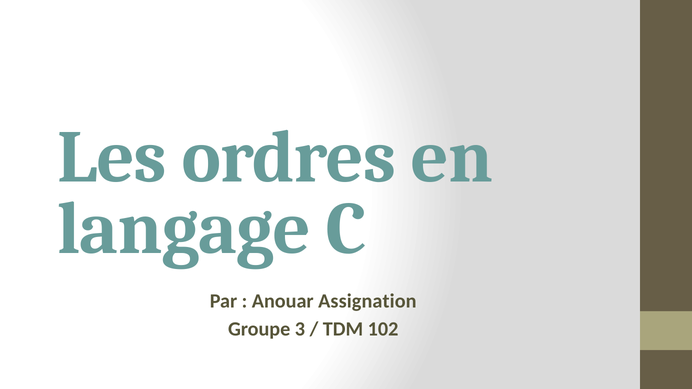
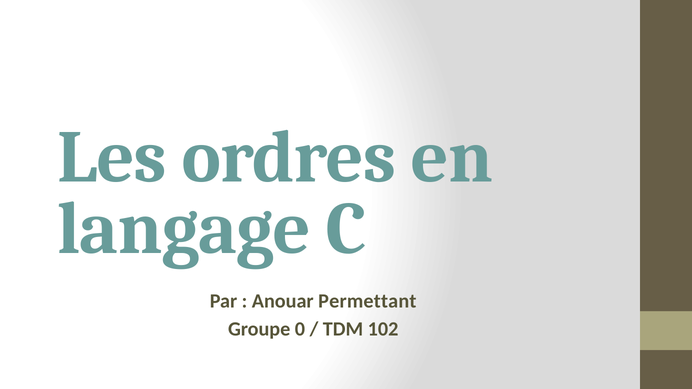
Assignation: Assignation -> Permettant
3: 3 -> 0
